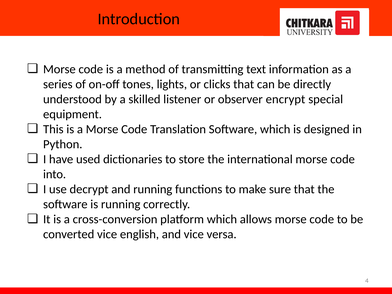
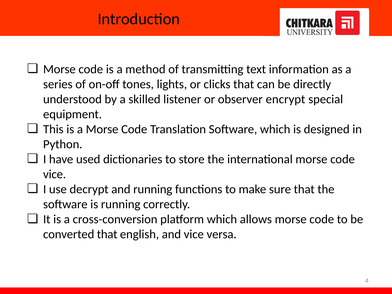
into at (55, 174): into -> vice
converted vice: vice -> that
